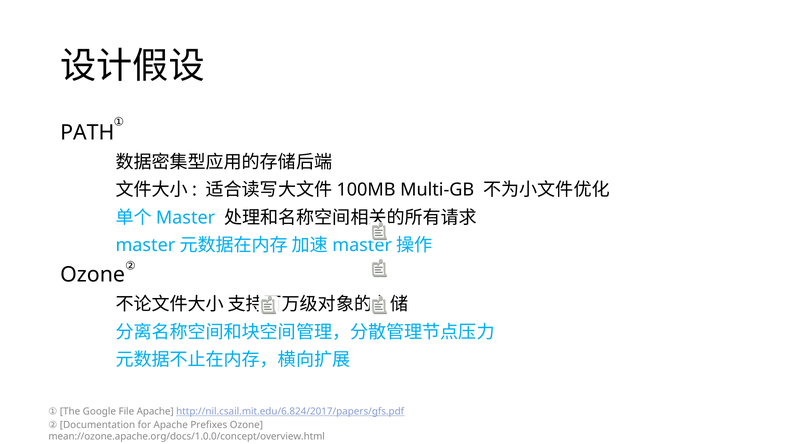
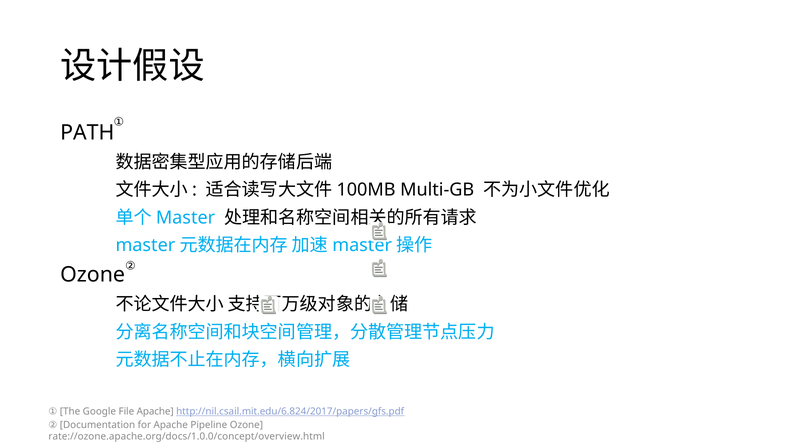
Prefixes: Prefixes -> Pipeline
mean://ozone.apache.org/docs/1.0.0/concept/overview.html: mean://ozone.apache.org/docs/1.0.0/concept/overview.html -> rate://ozone.apache.org/docs/1.0.0/concept/overview.html
